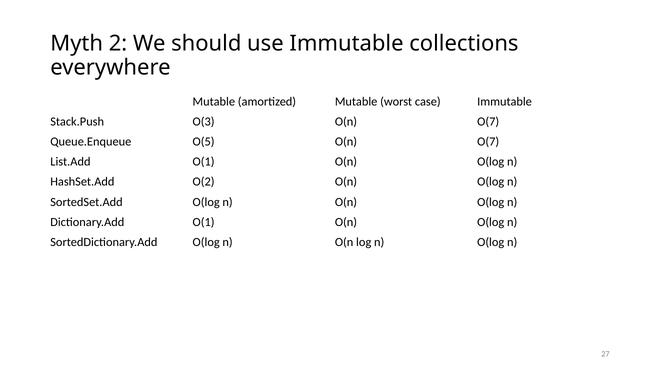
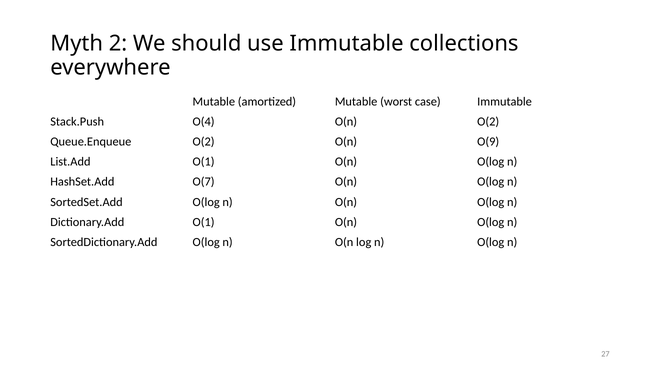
O(3: O(3 -> O(4
O(7 at (488, 122): O(7 -> O(2
Queue.Enqueue O(5: O(5 -> O(2
O(7 at (488, 142): O(7 -> O(9
O(2: O(2 -> O(7
